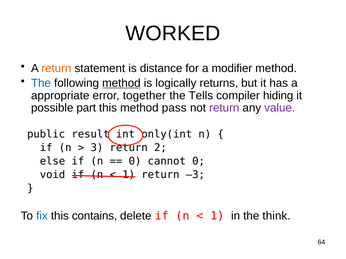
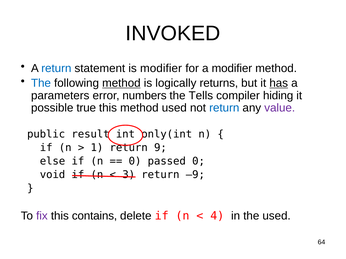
WORKED: WORKED -> INVOKED
return at (56, 68) colour: orange -> blue
is distance: distance -> modifier
has underline: none -> present
appropriate: appropriate -> parameters
together: together -> numbers
part: part -> true
method pass: pass -> used
return at (224, 108) colour: purple -> blue
3: 3 -> 1
2: 2 -> 9
cannot: cannot -> passed
1 at (129, 175): 1 -> 3
–3: –3 -> –9
fix colour: blue -> purple
1 at (217, 216): 1 -> 4
the think: think -> used
